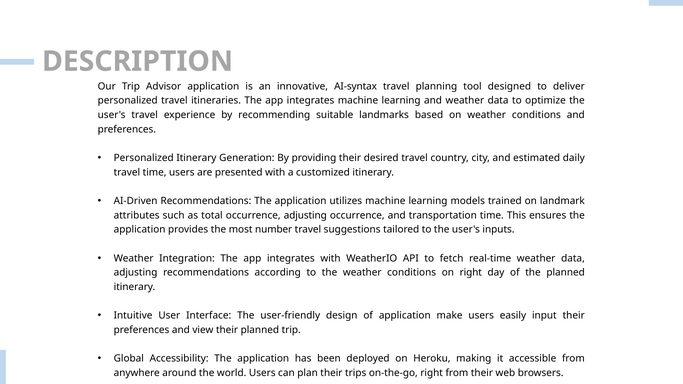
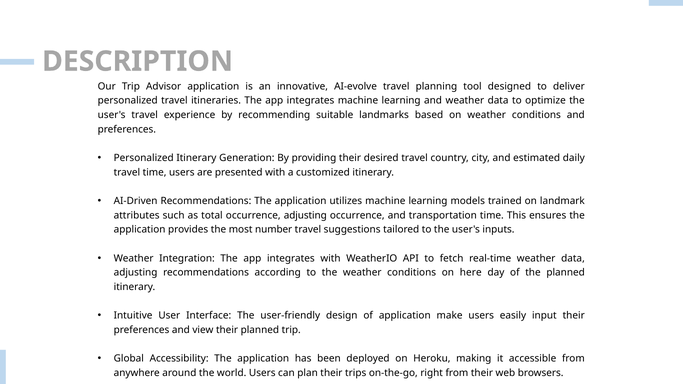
AI-syntax: AI-syntax -> AI-evolve
on right: right -> here
